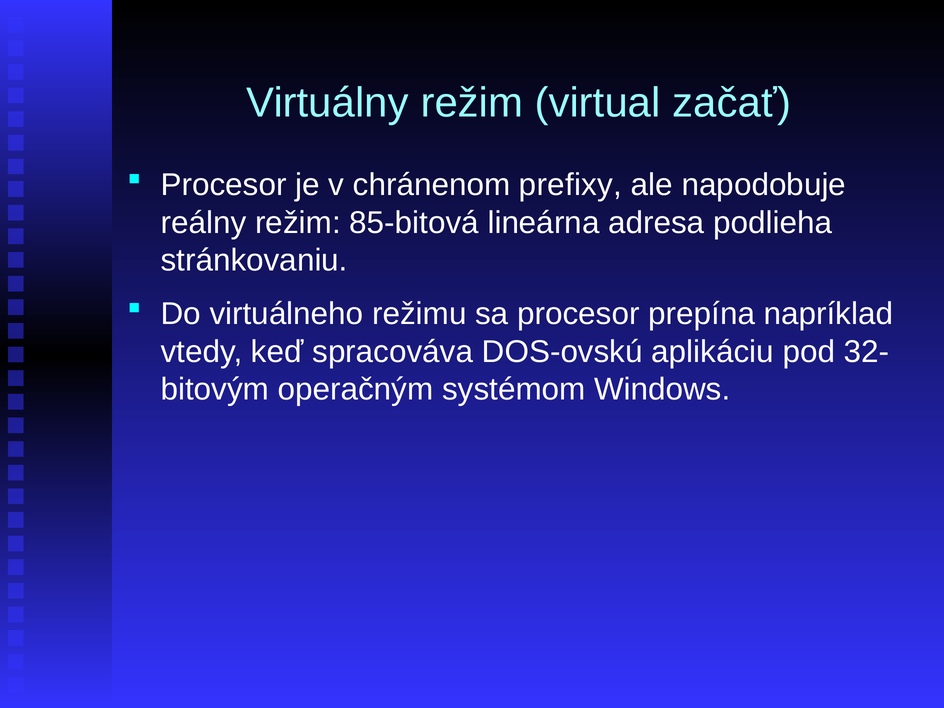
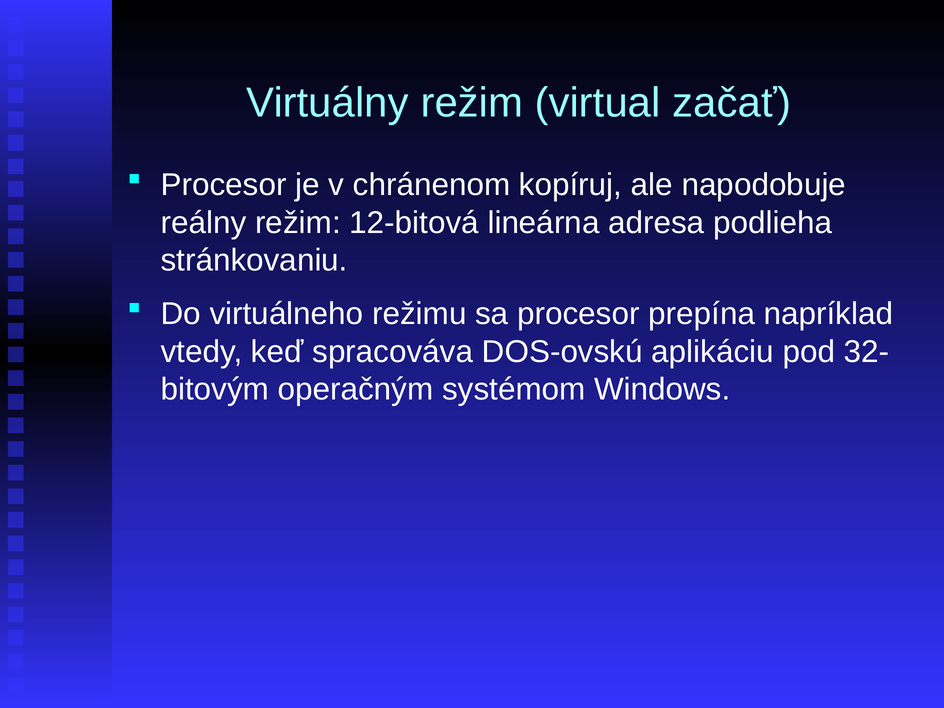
prefixy: prefixy -> kopíruj
85-bitová: 85-bitová -> 12-bitová
